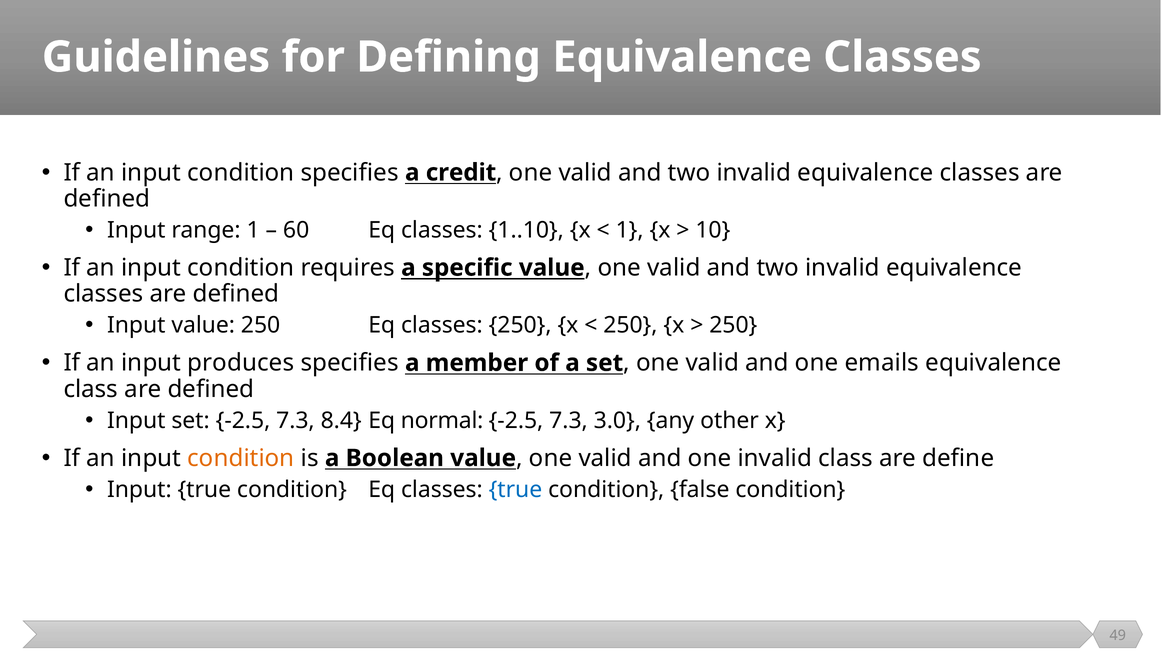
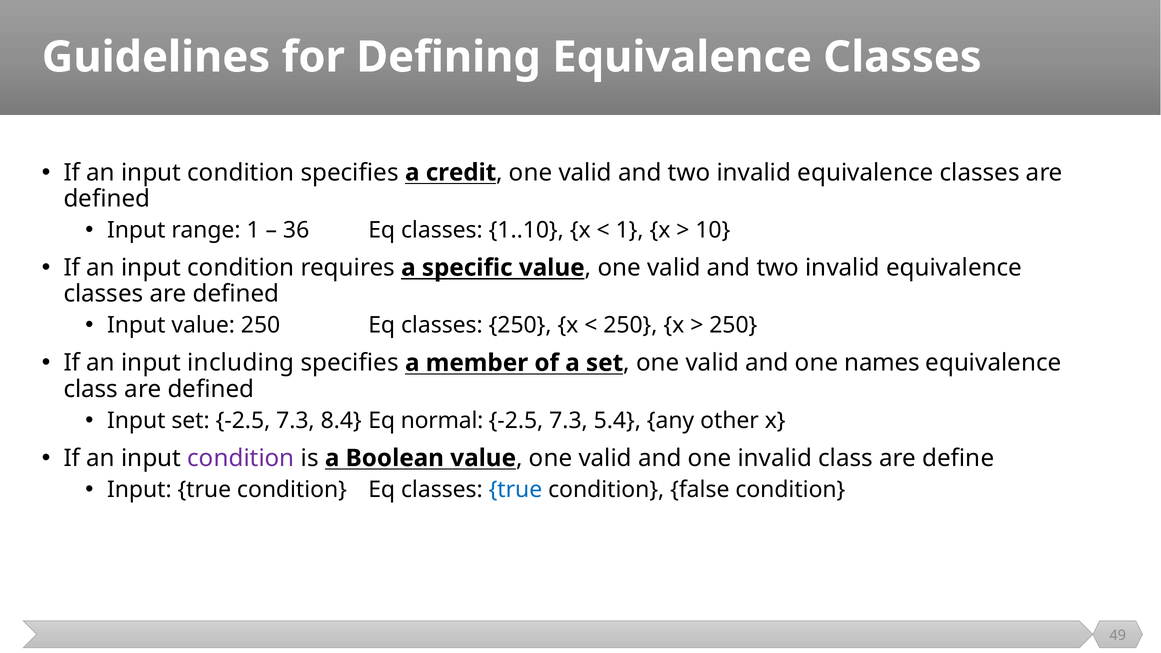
60: 60 -> 36
produces: produces -> including
emails: emails -> names
3.0: 3.0 -> 5.4
condition at (241, 458) colour: orange -> purple
